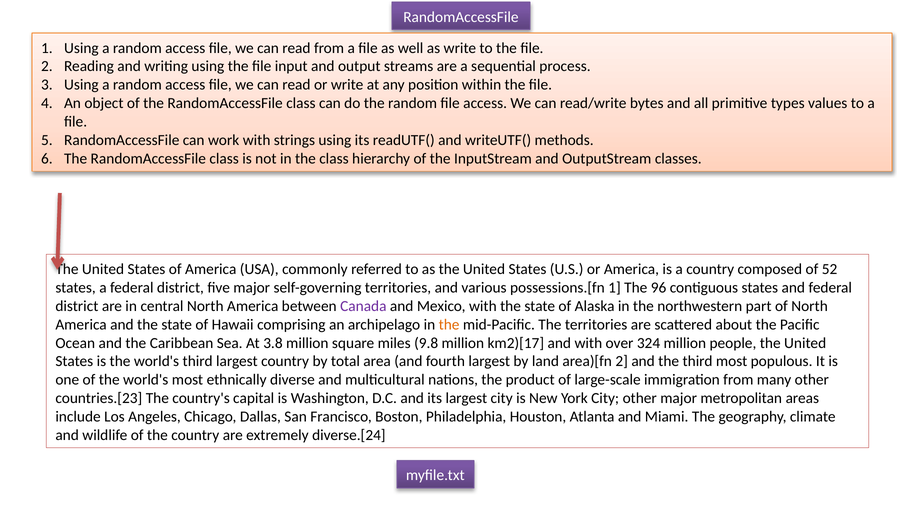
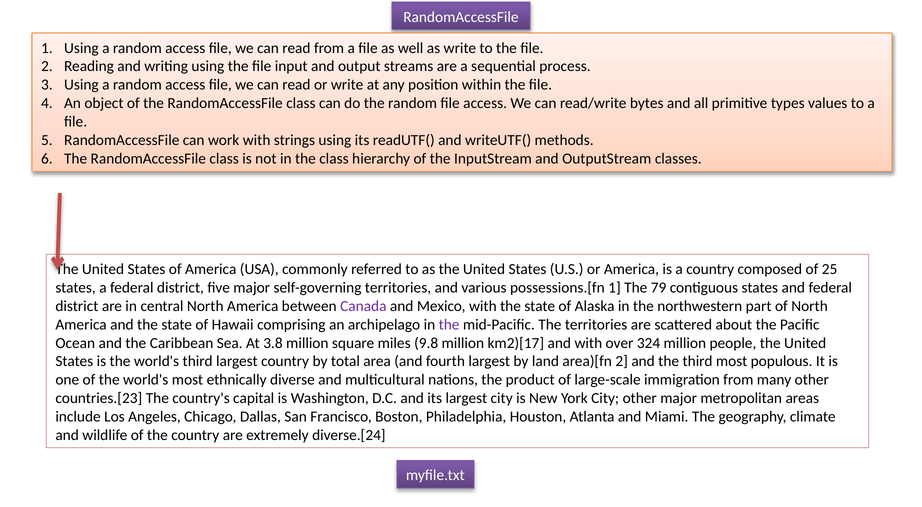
52: 52 -> 25
96: 96 -> 79
the at (449, 325) colour: orange -> purple
